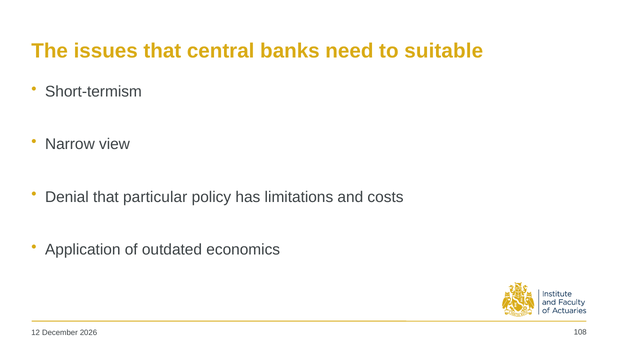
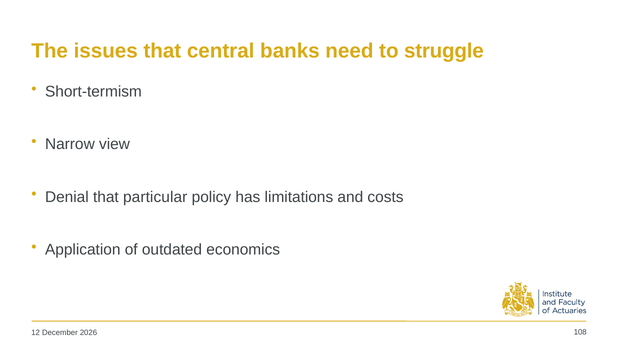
suitable: suitable -> struggle
